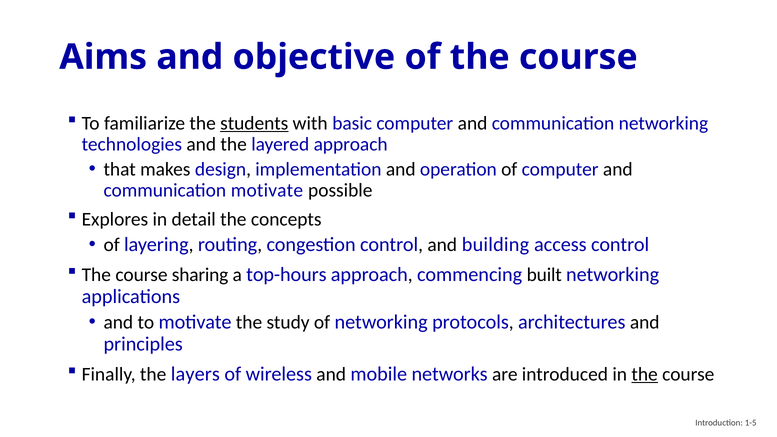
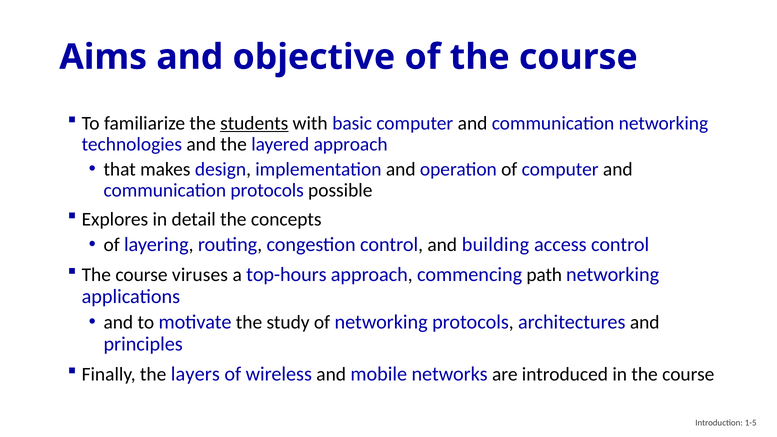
communication motivate: motivate -> protocols
sharing: sharing -> viruses
built: built -> path
the at (645, 374) underline: present -> none
